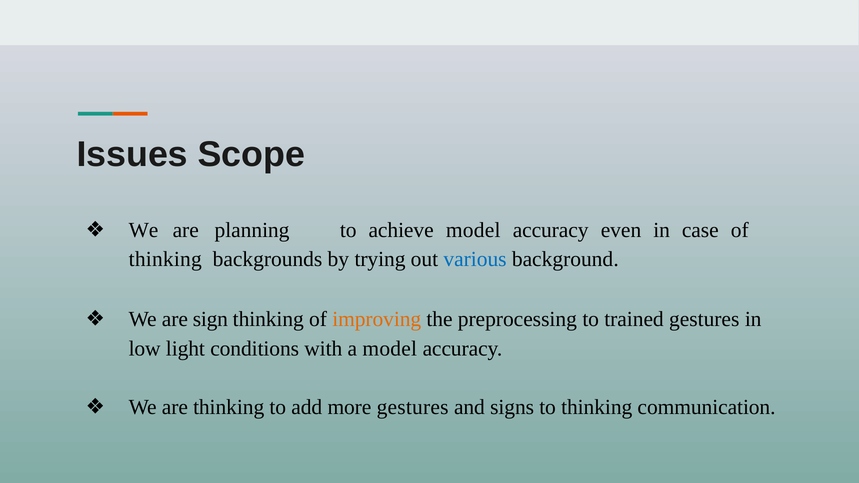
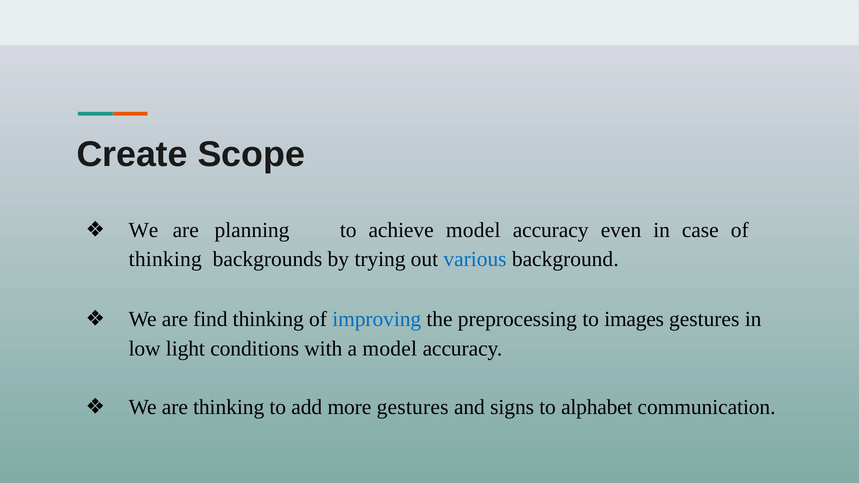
Issues: Issues -> Create
sign: sign -> find
improving colour: orange -> blue
trained: trained -> images
to thinking: thinking -> alphabet
